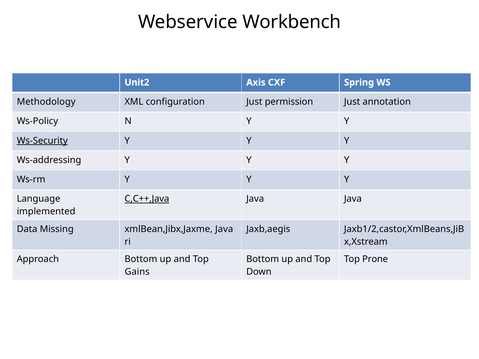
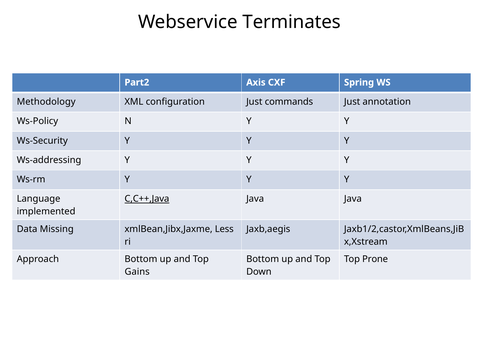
Workbench: Workbench -> Terminates
Unit2: Unit2 -> Part2
permission: permission -> commands
Ws-Security underline: present -> none
xmlBean,Jibx,Jaxme Java: Java -> Less
